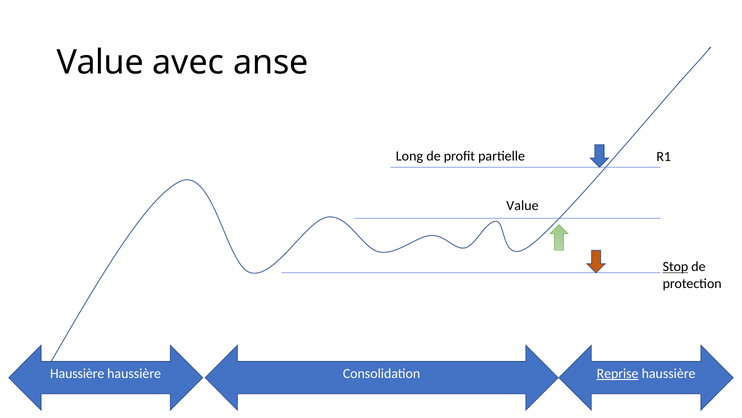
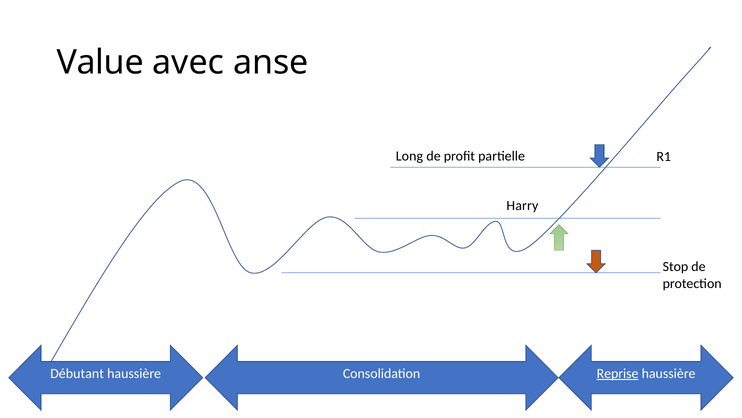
Value at (522, 205): Value -> Harry
Stop underline: present -> none
Haussière at (77, 373): Haussière -> Débutant
